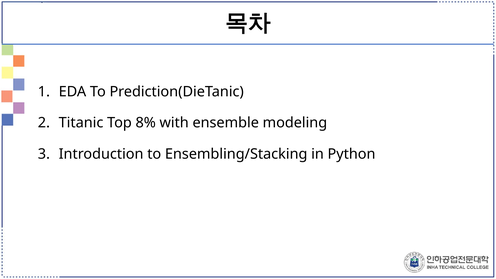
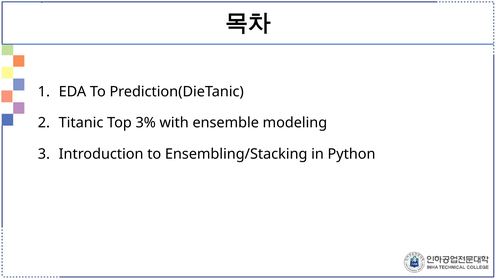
8%: 8% -> 3%
